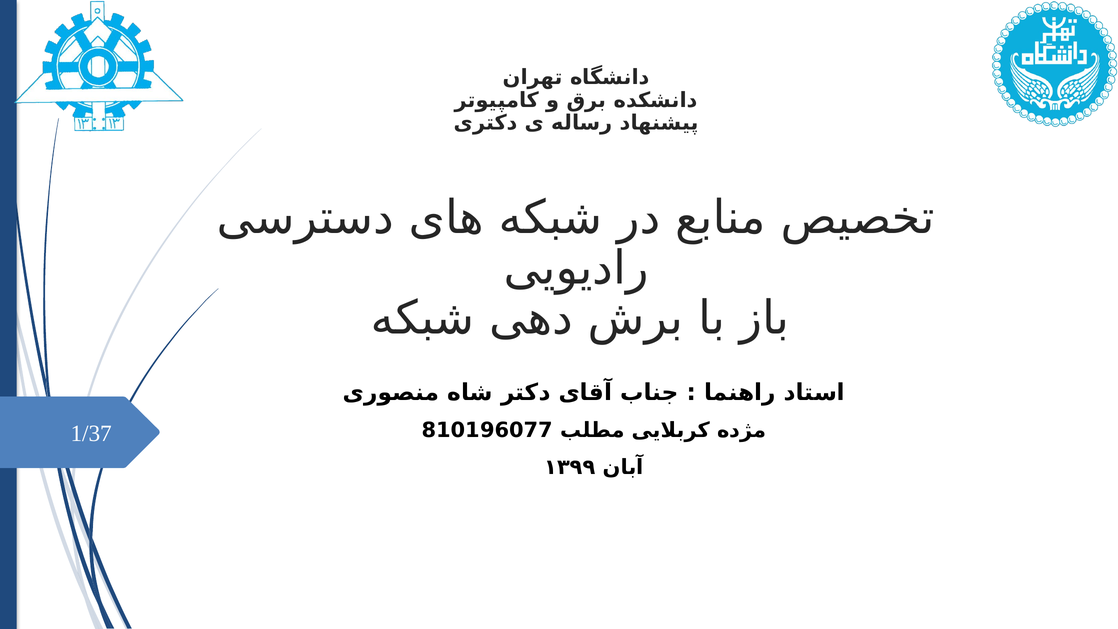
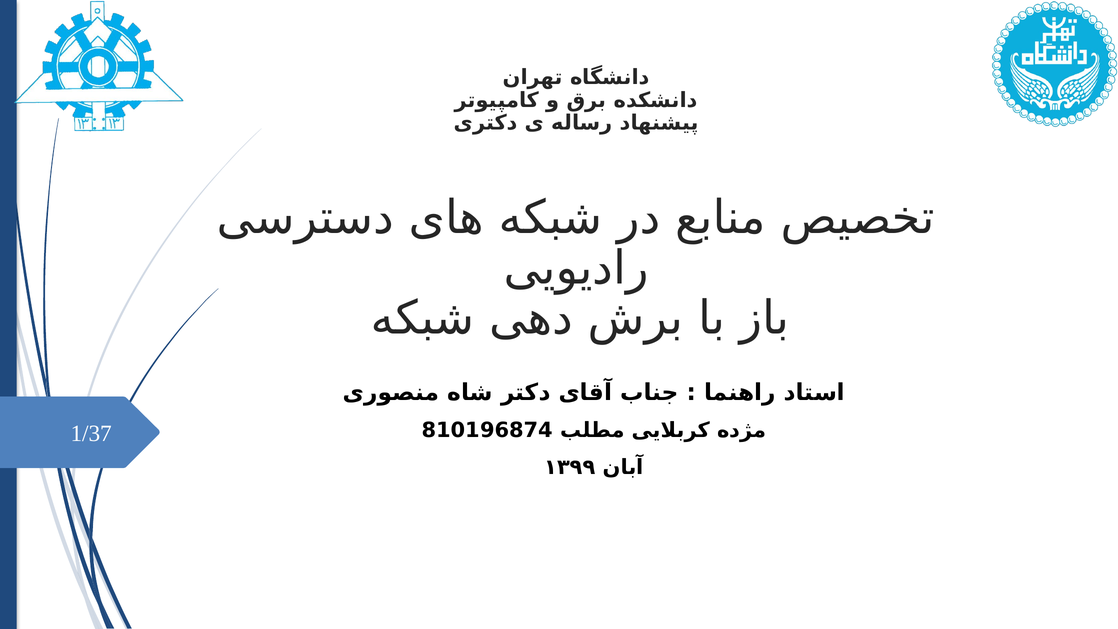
810196077: 810196077 -> 810196874
